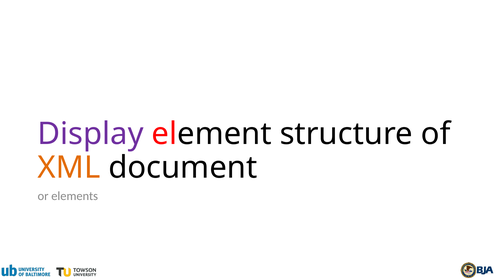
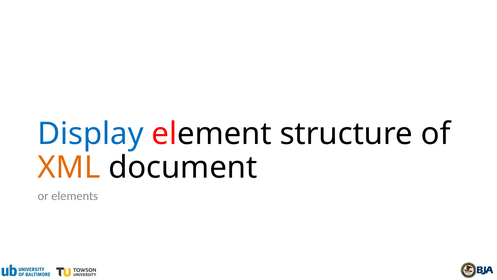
Display colour: purple -> blue
